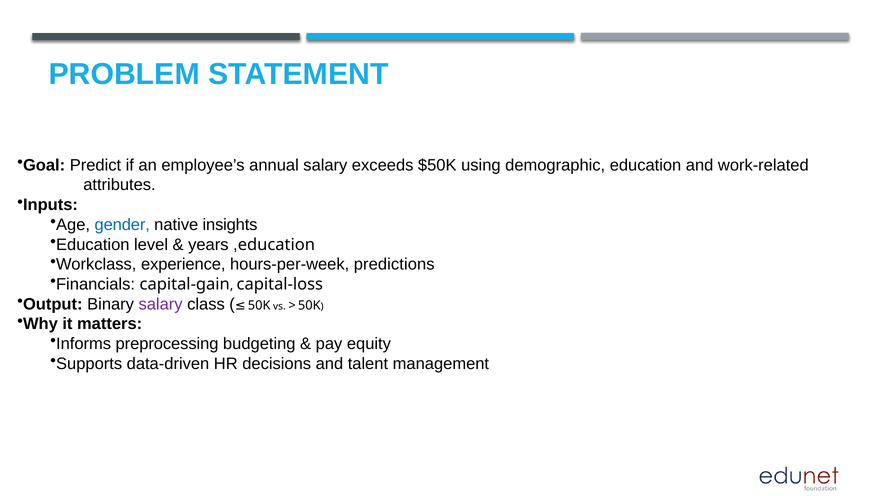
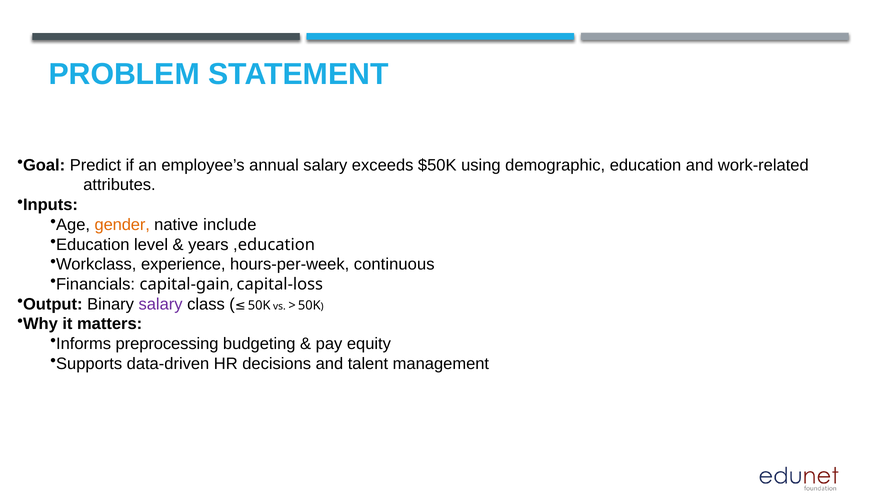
gender colour: blue -> orange
insights: insights -> include
predictions: predictions -> continuous
